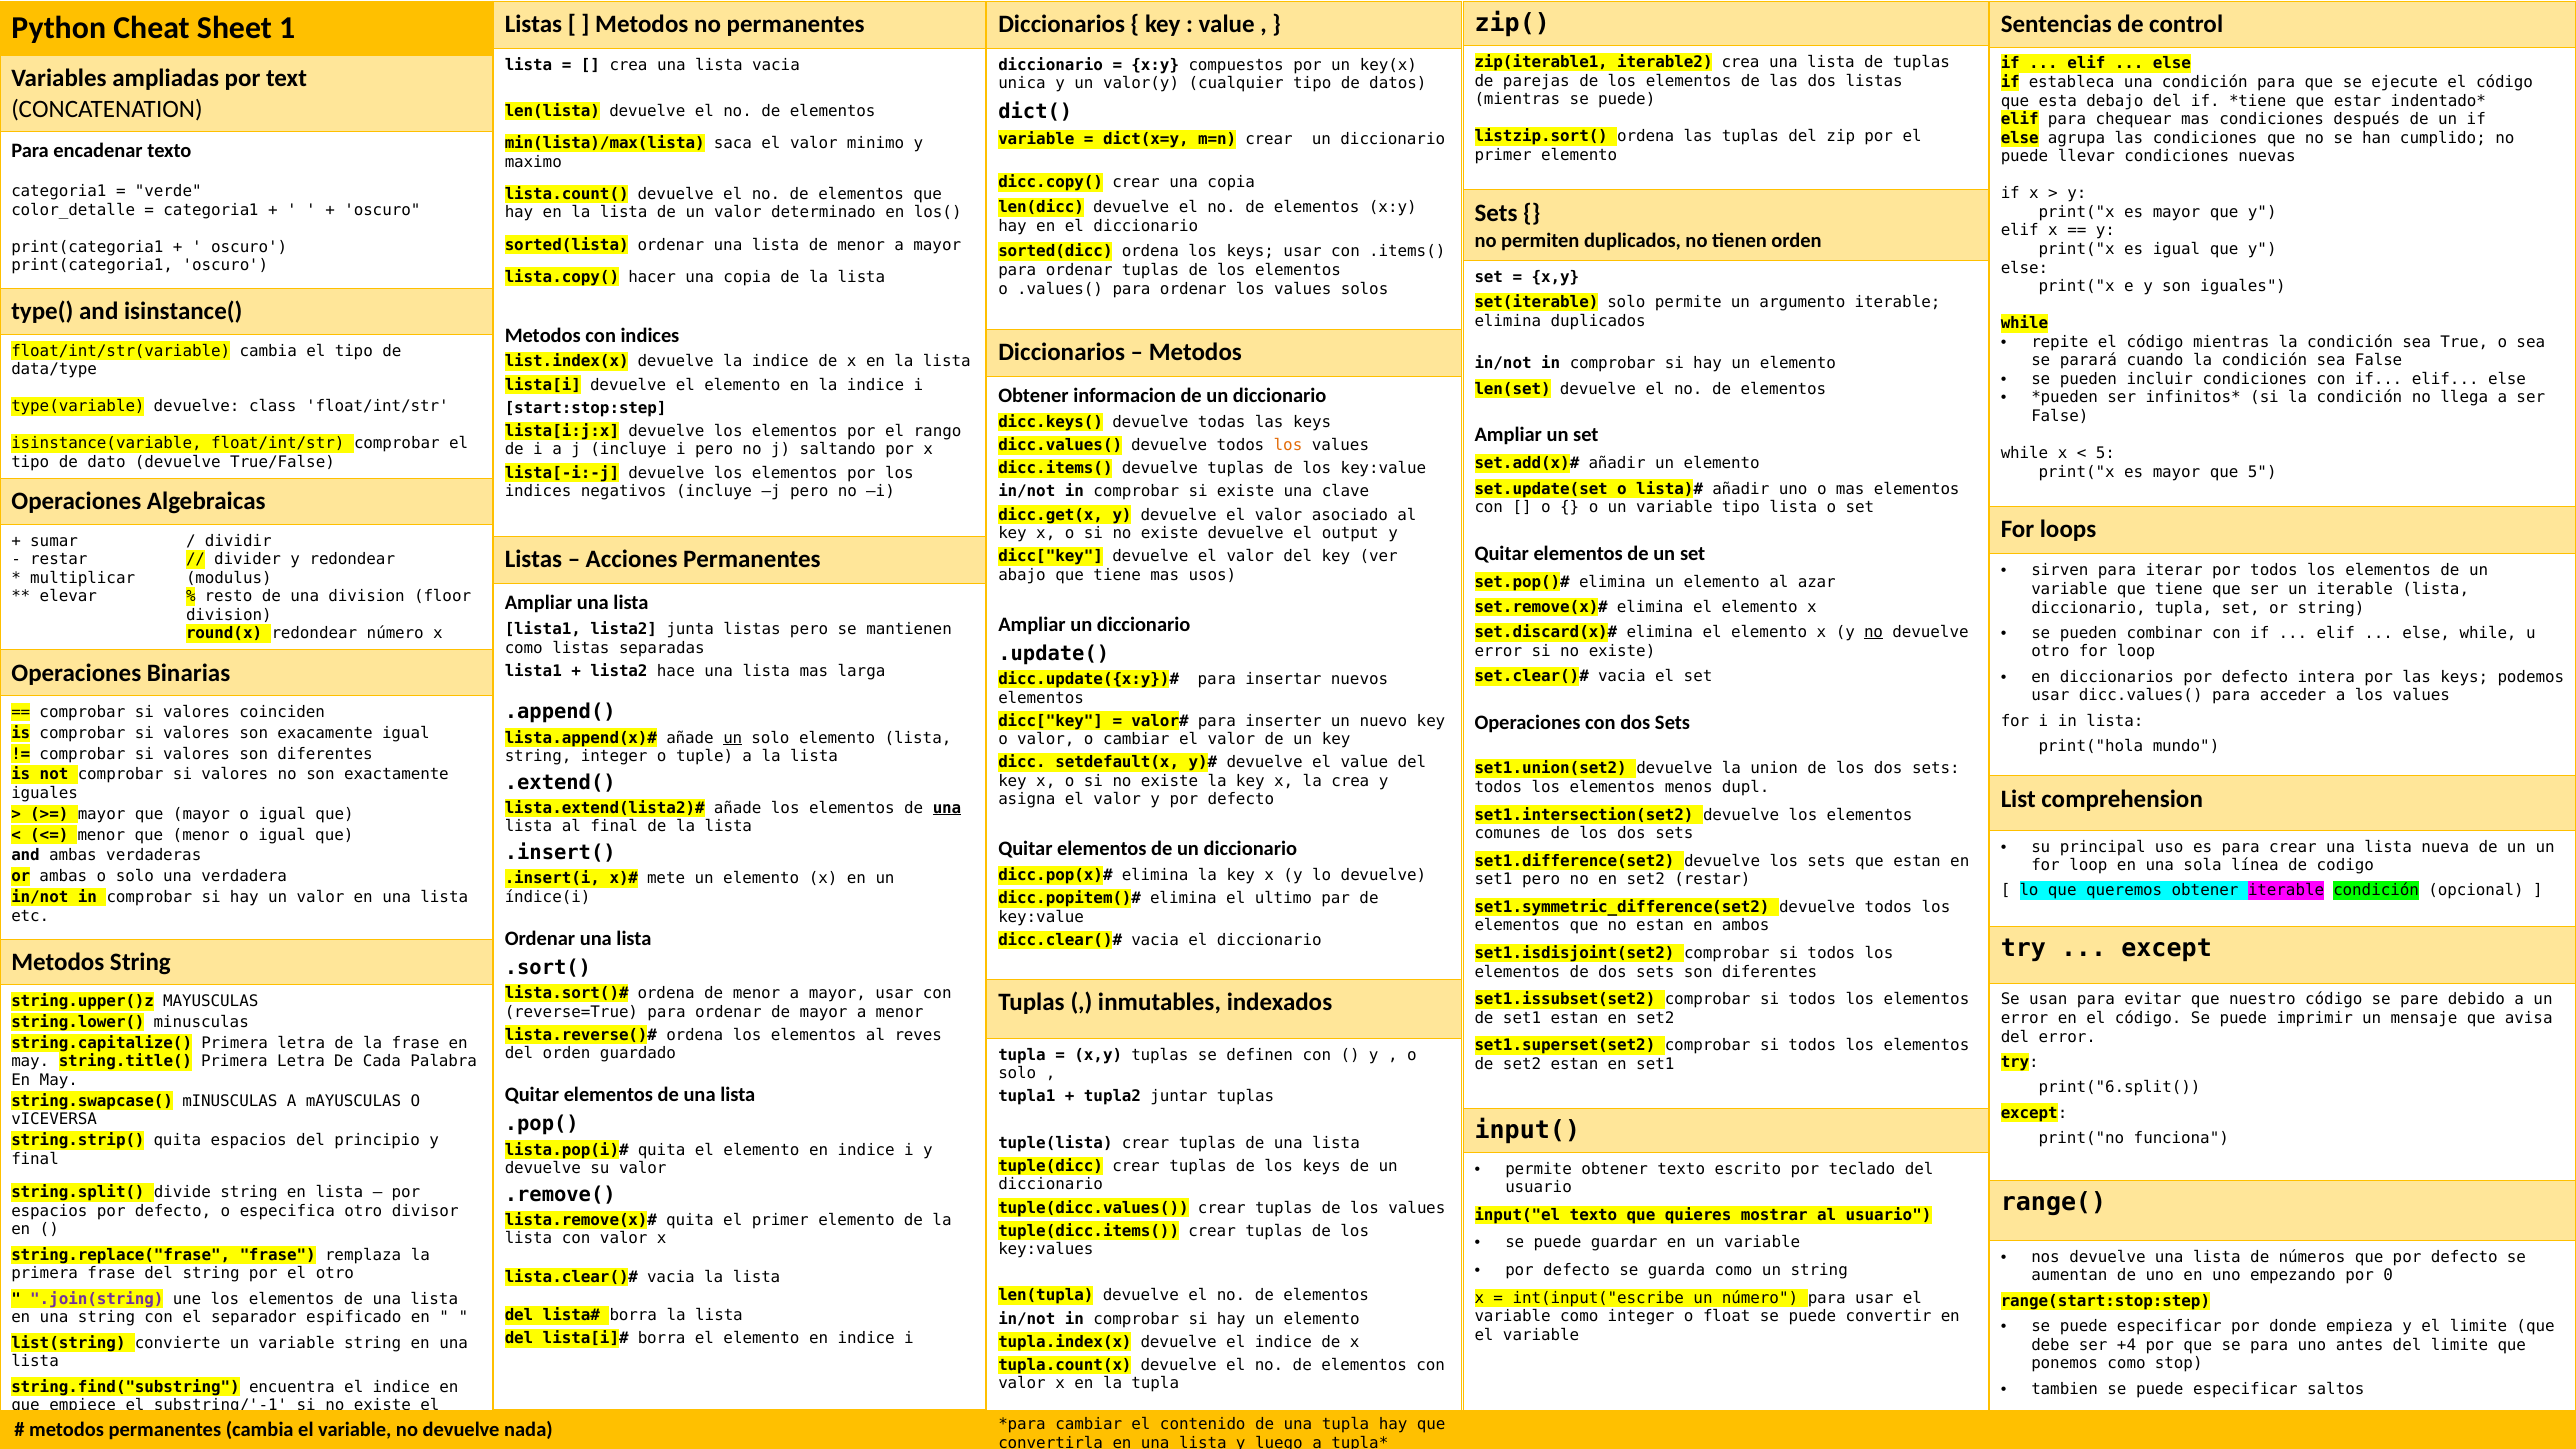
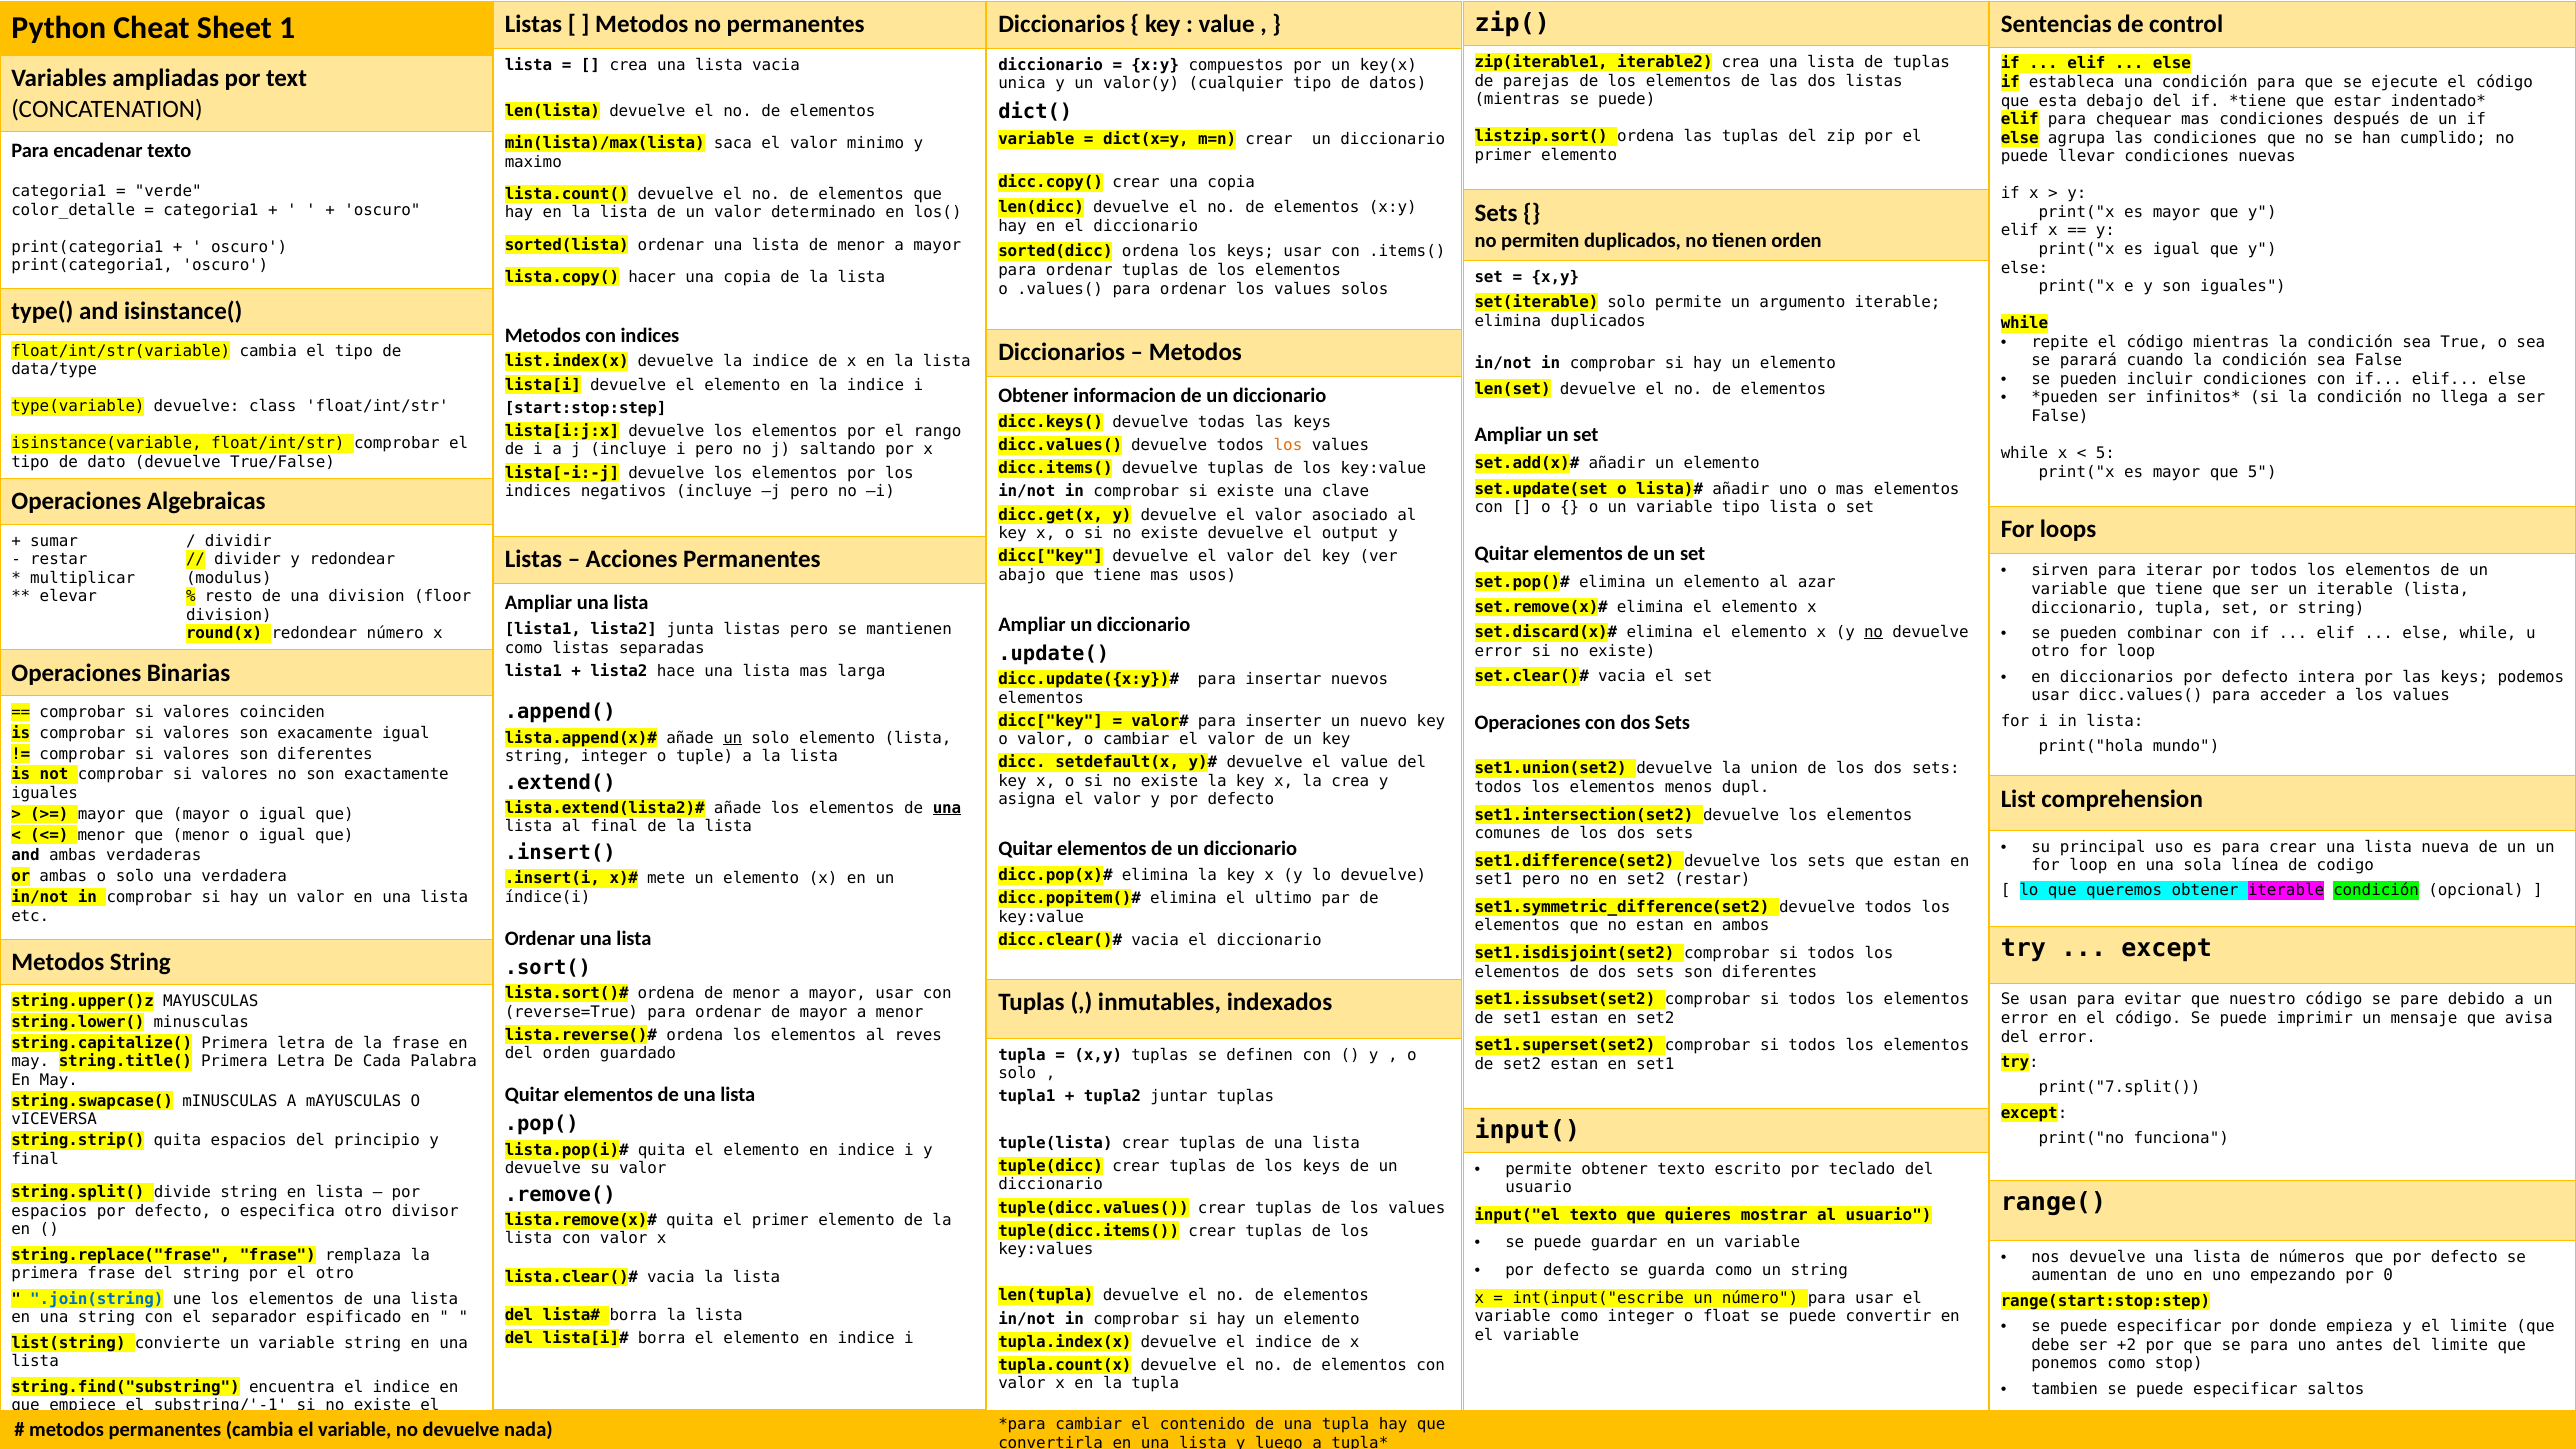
print("6.split(: print("6.split( -> print("7.split(
.join(string colour: purple -> blue
+4: +4 -> +2
